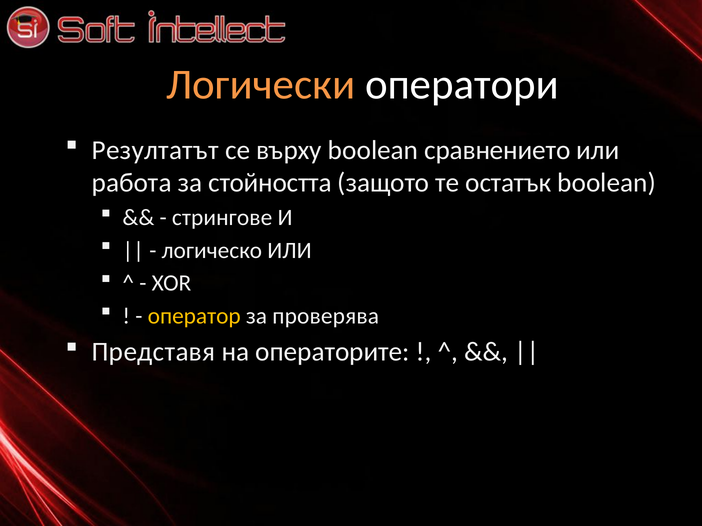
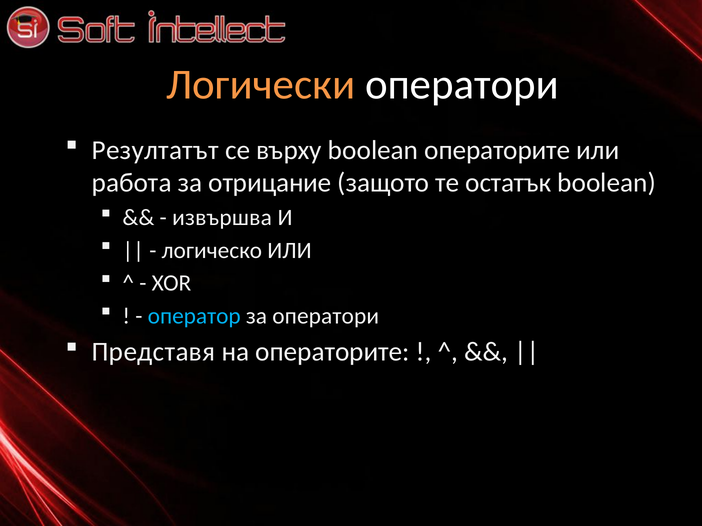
boolean сравнението: сравнението -> операторите
стойността: стойността -> отрицание
стрингове: стрингове -> извършва
оператор colour: yellow -> light blue
за проверява: проверява -> оператори
